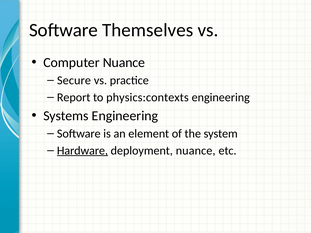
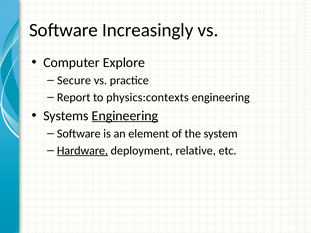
Themselves: Themselves -> Increasingly
Computer Nuance: Nuance -> Explore
Engineering at (125, 116) underline: none -> present
deployment nuance: nuance -> relative
